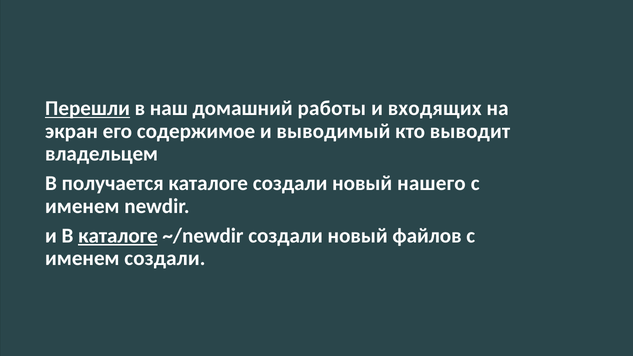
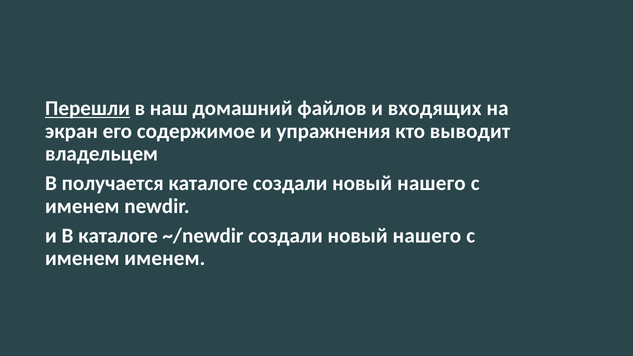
работы: работы -> файлов
выводимый: выводимый -> упражнения
каталоге at (118, 236) underline: present -> none
~/newdir создали новый файлов: файлов -> нашего
именем создали: создали -> именем
